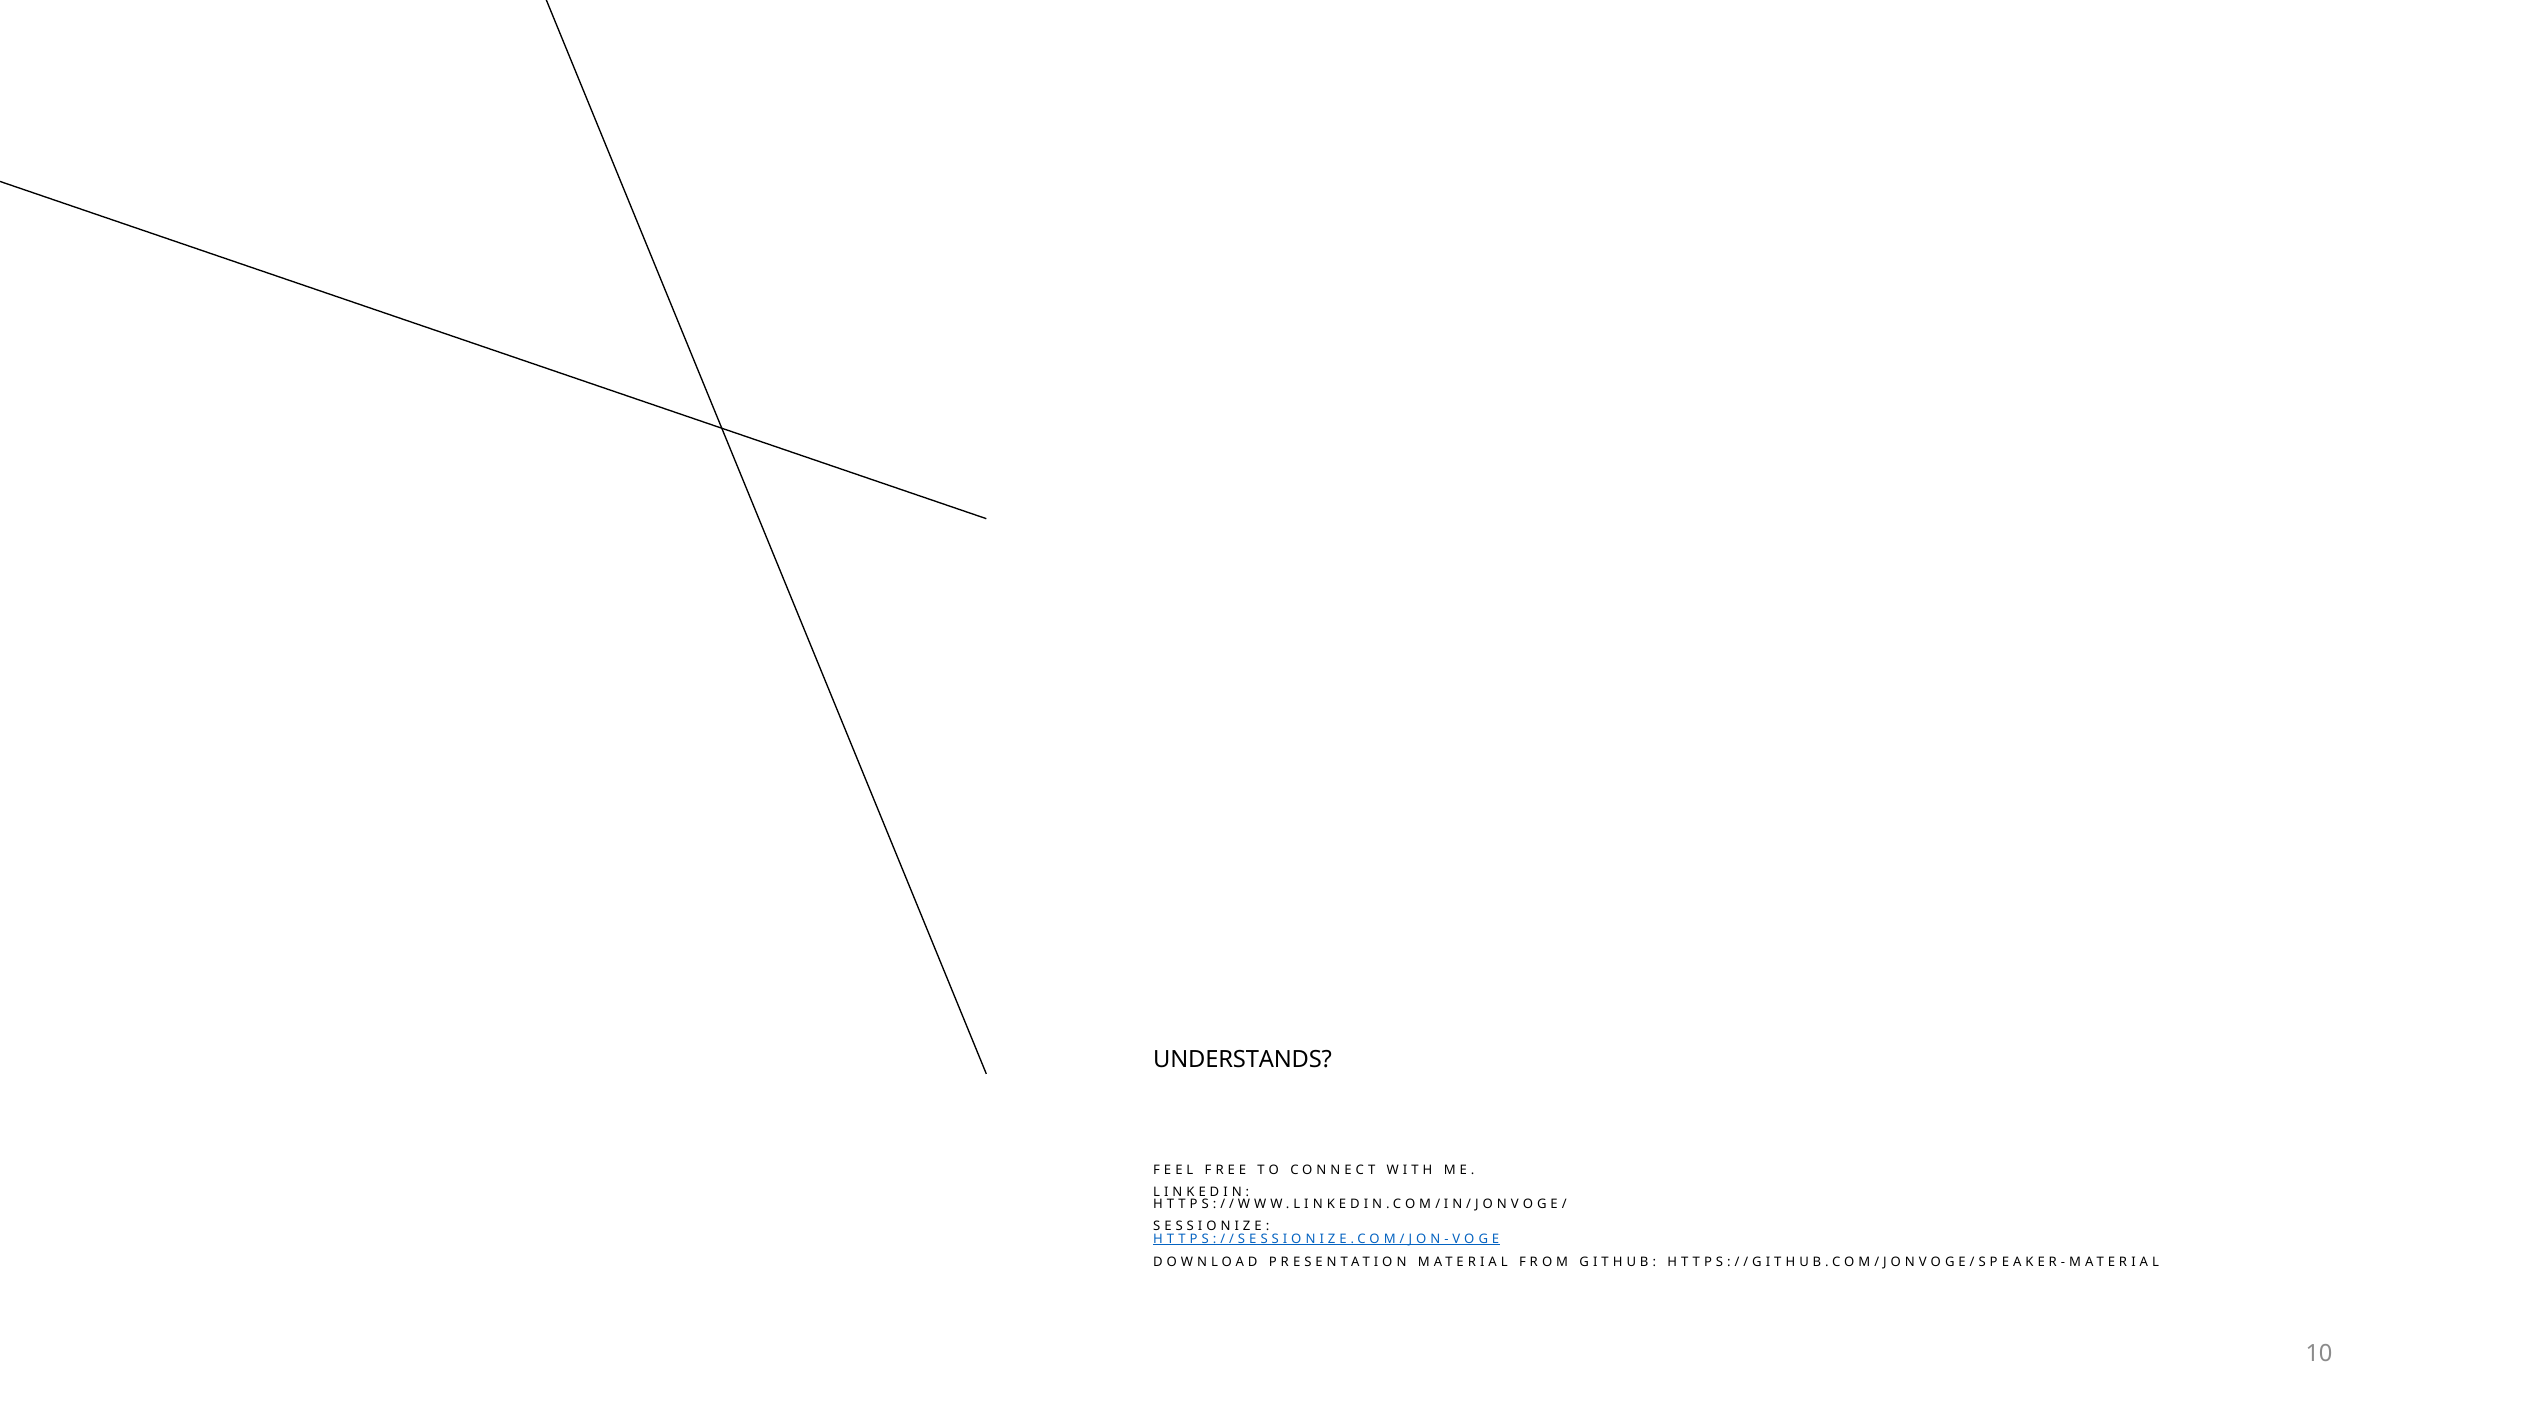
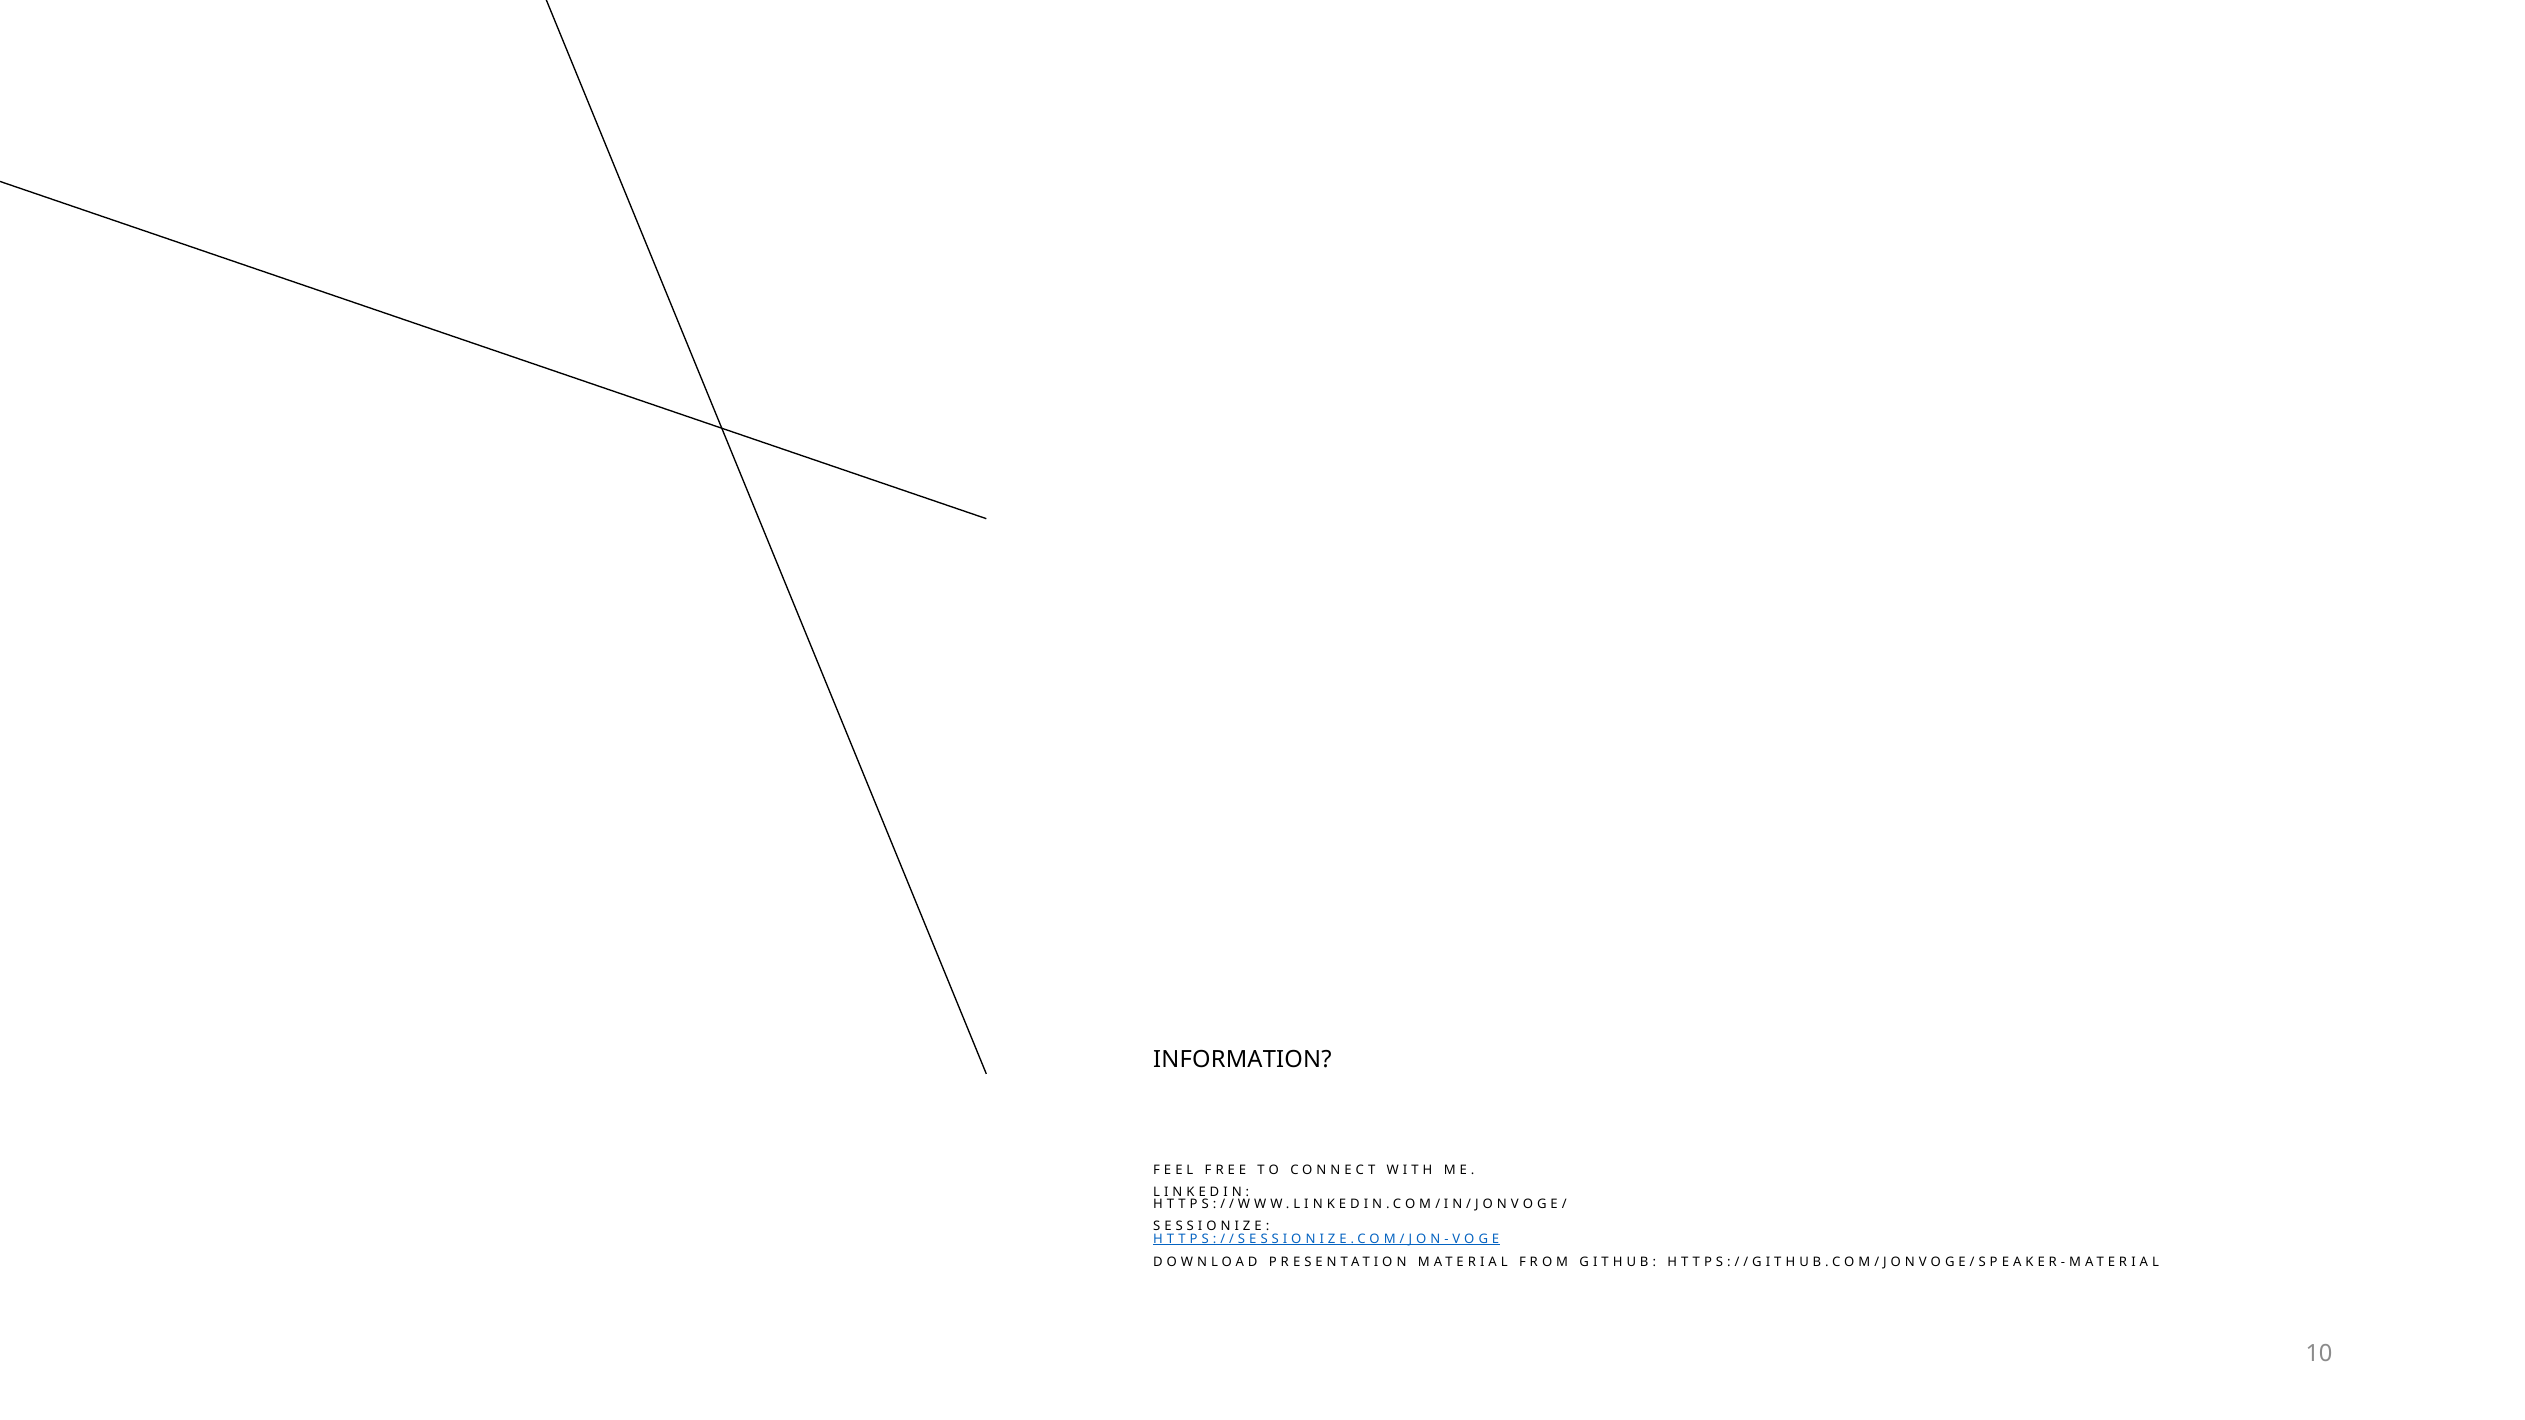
UNDERSTANDS: UNDERSTANDS -> INFORMATION
